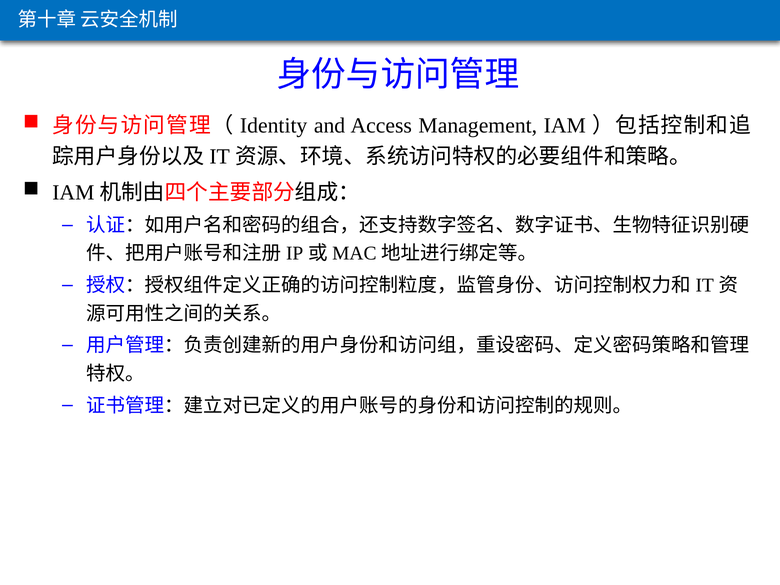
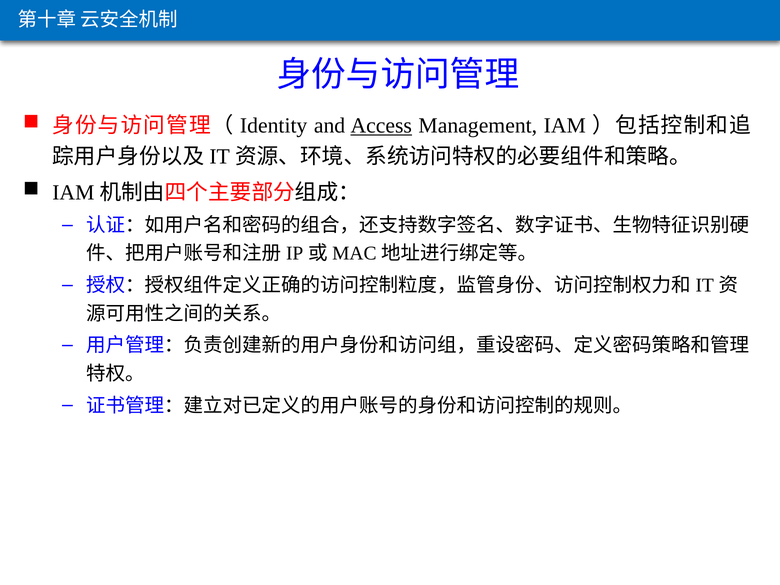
Access underline: none -> present
